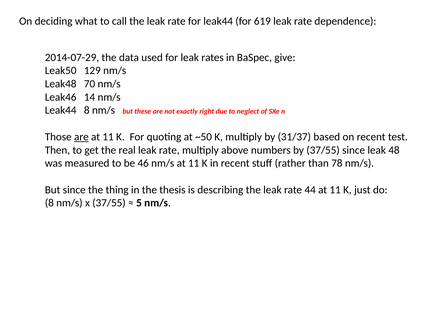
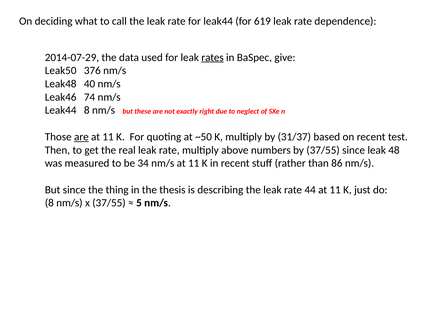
rates underline: none -> present
129: 129 -> 376
70: 70 -> 40
14: 14 -> 74
46: 46 -> 34
78: 78 -> 86
